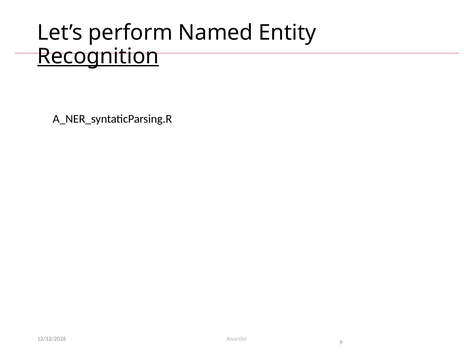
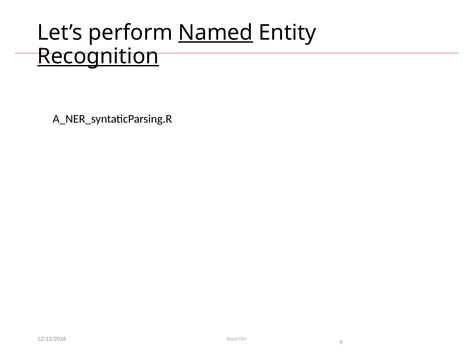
Named underline: none -> present
